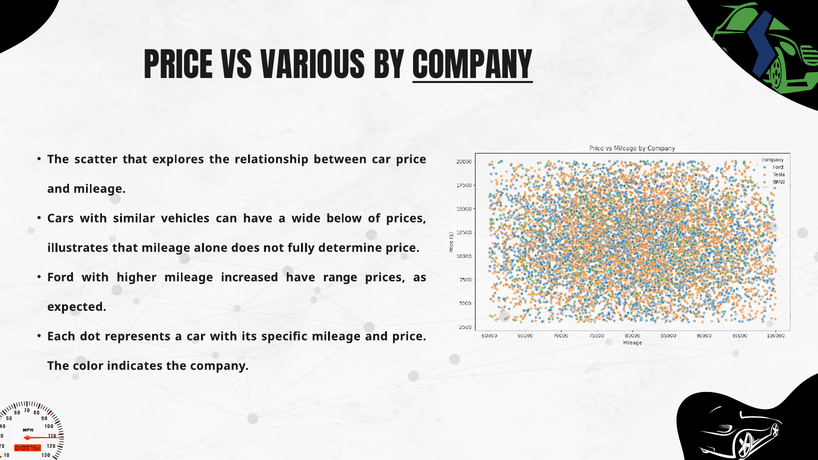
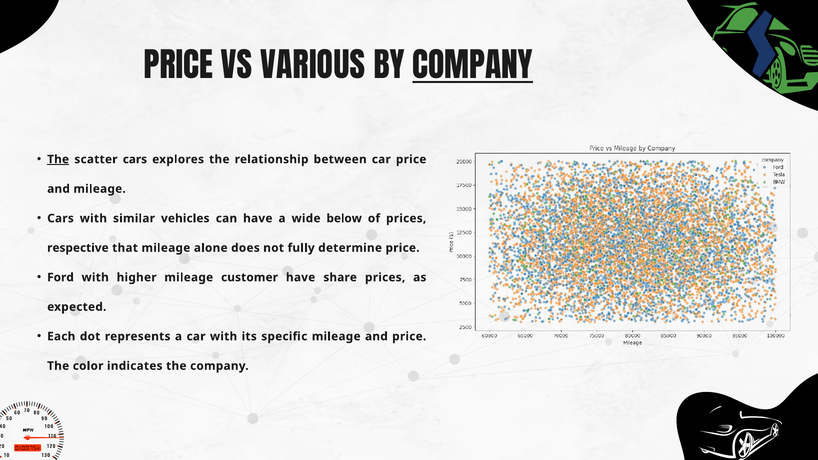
The at (58, 159) underline: none -> present
scatter that: that -> cars
illustrates: illustrates -> respective
increased: increased -> customer
range: range -> share
